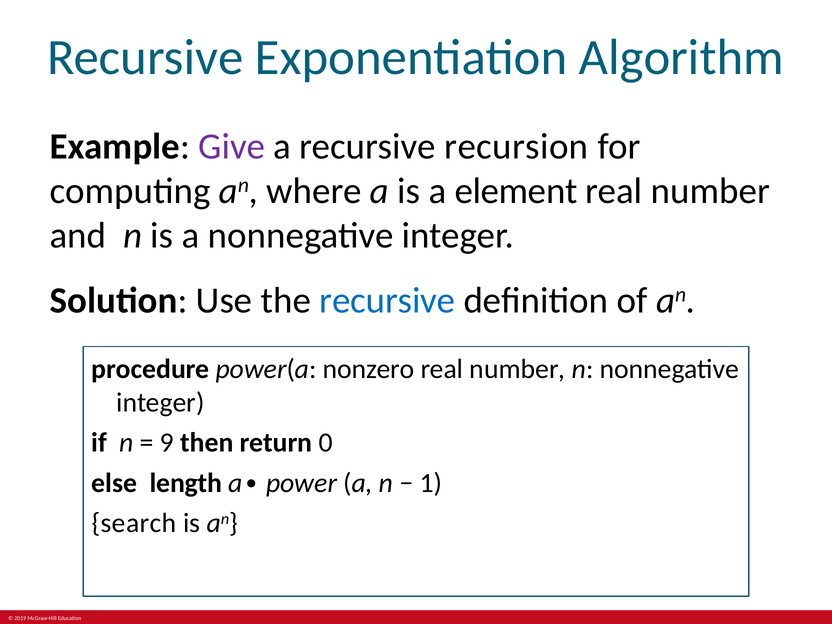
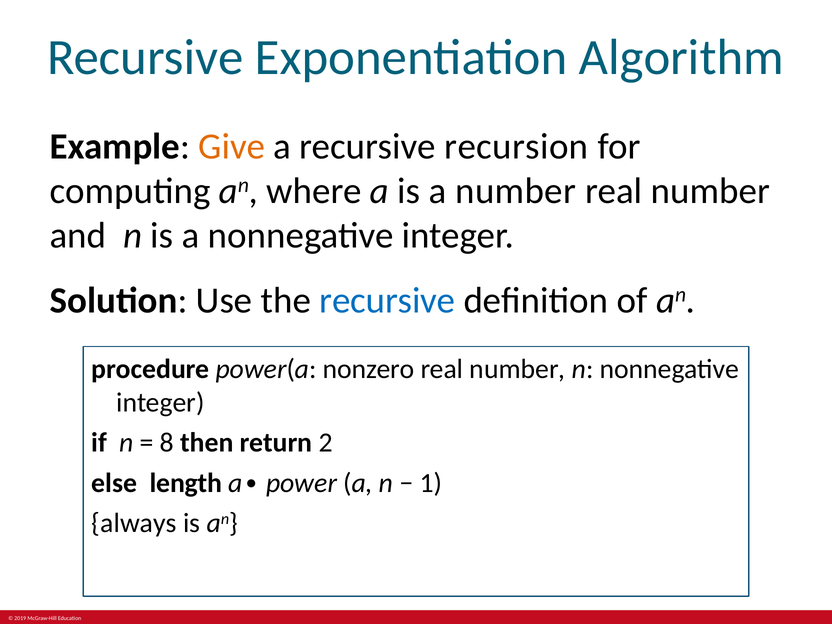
Give colour: purple -> orange
a element: element -> number
9: 9 -> 8
0: 0 -> 2
search: search -> always
